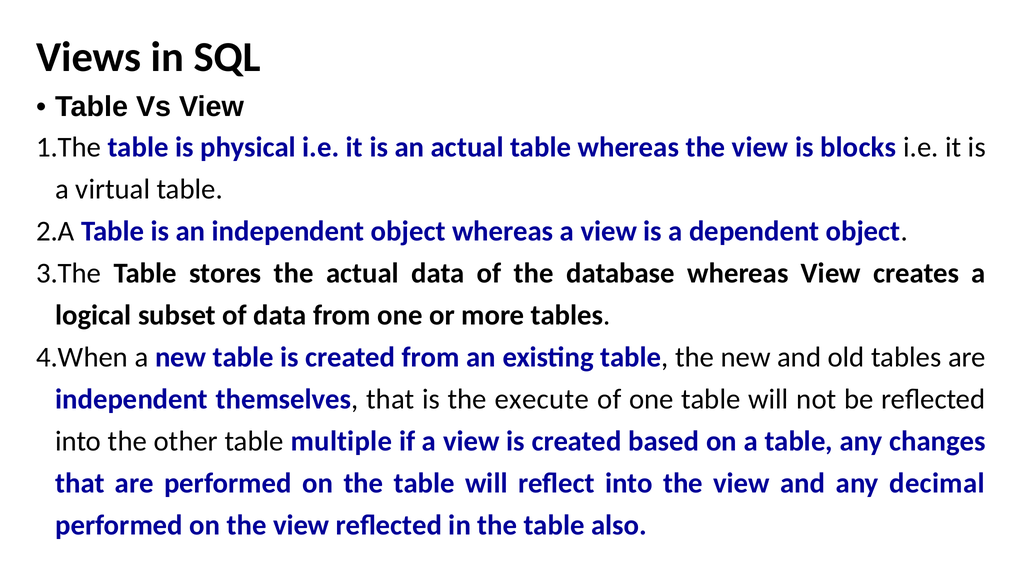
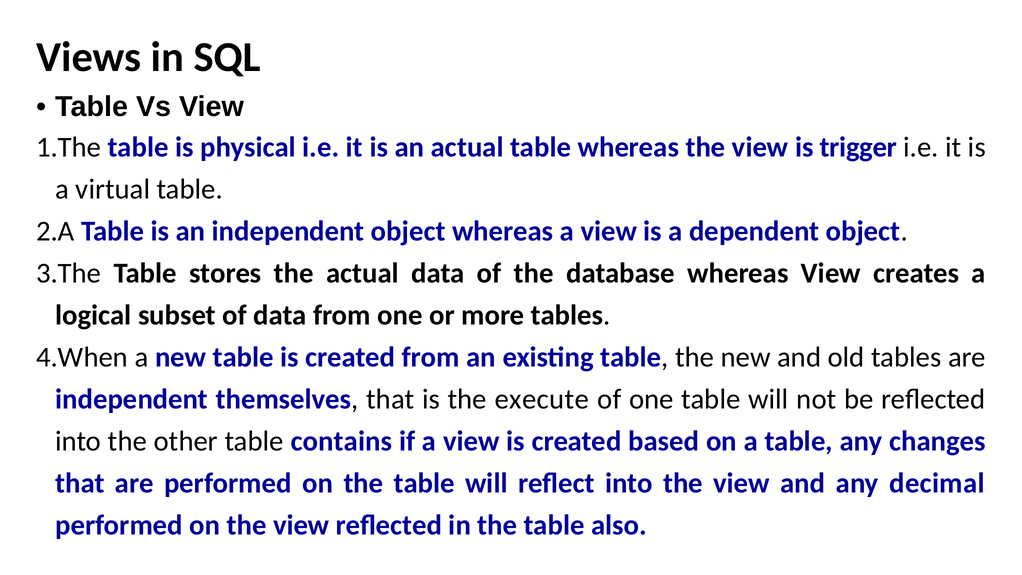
blocks: blocks -> trigger
multiple: multiple -> contains
